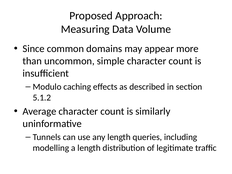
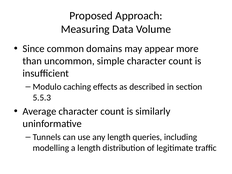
5.1.2: 5.1.2 -> 5.5.3
